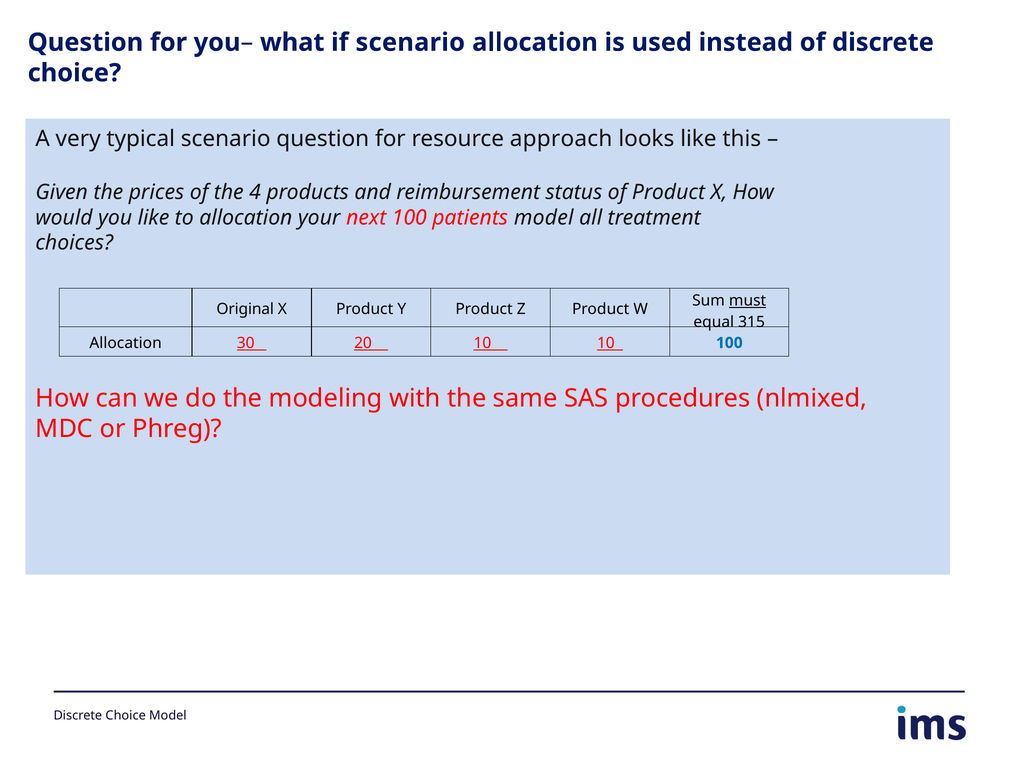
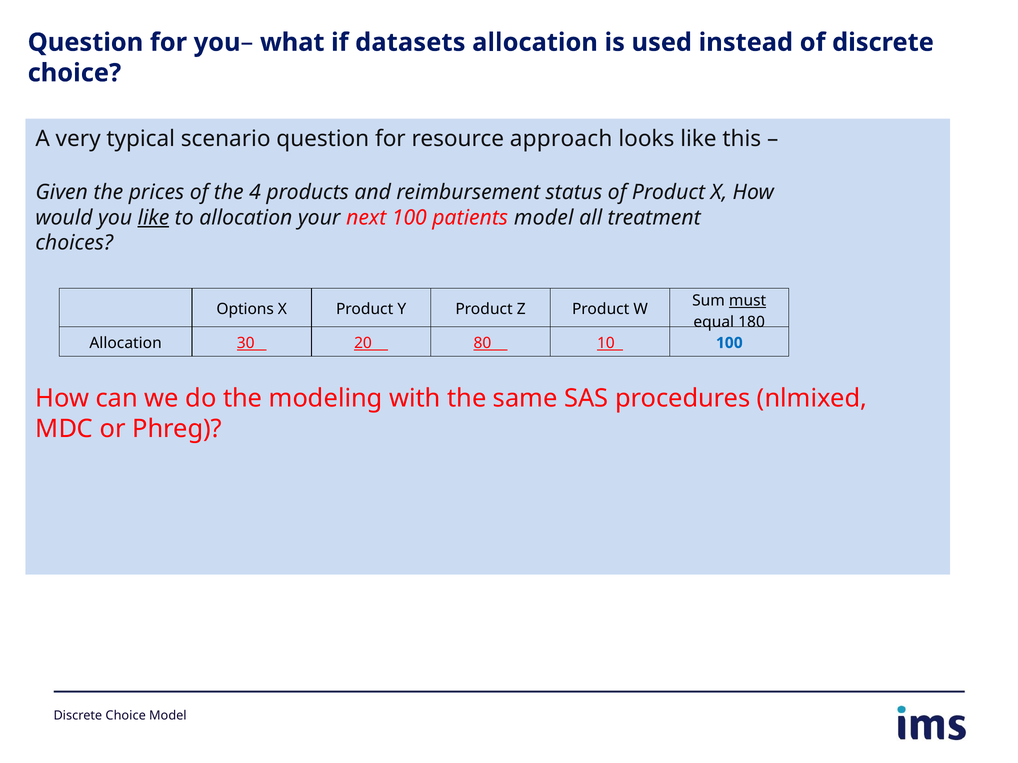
if scenario: scenario -> datasets
like at (153, 218) underline: none -> present
Original: Original -> Options
315: 315 -> 180
20 10: 10 -> 80
